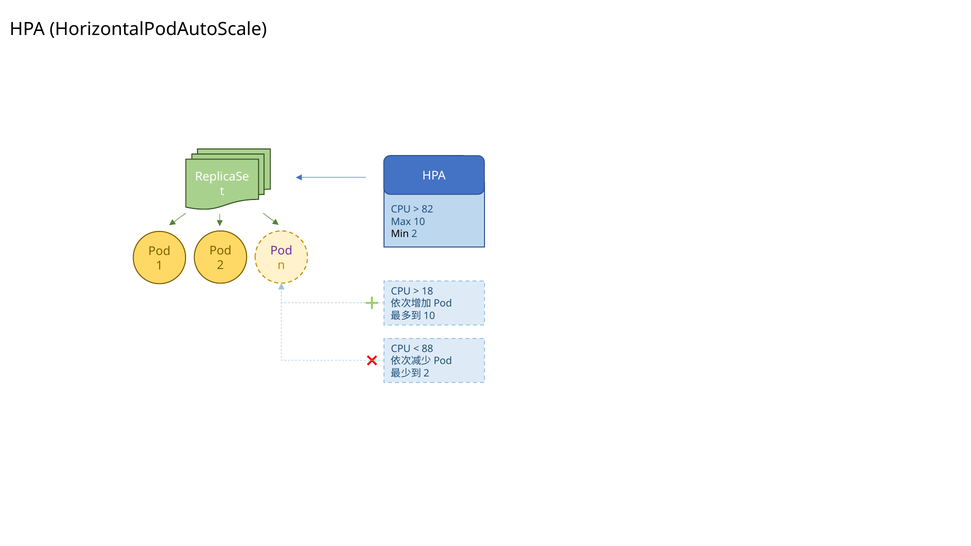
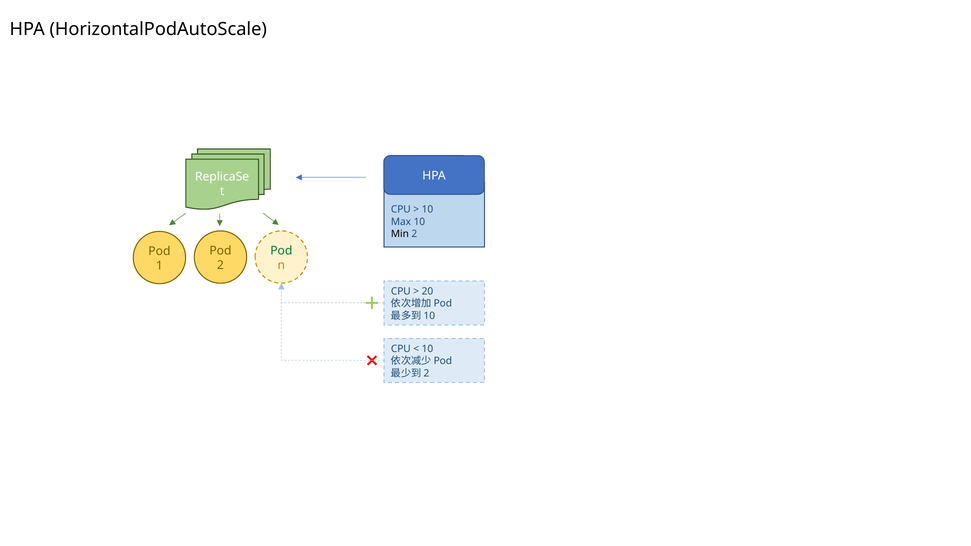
82 at (427, 210): 82 -> 10
Pod at (281, 251) colour: purple -> green
18: 18 -> 20
88 at (427, 349): 88 -> 10
